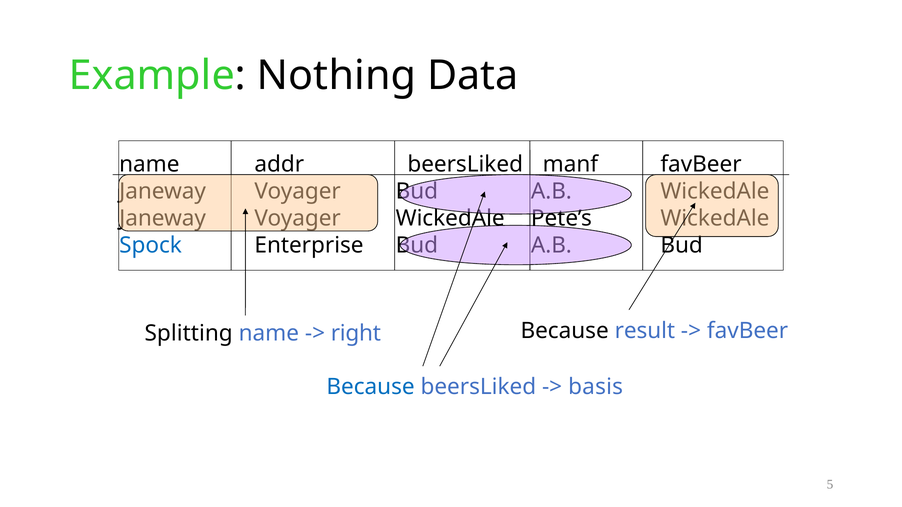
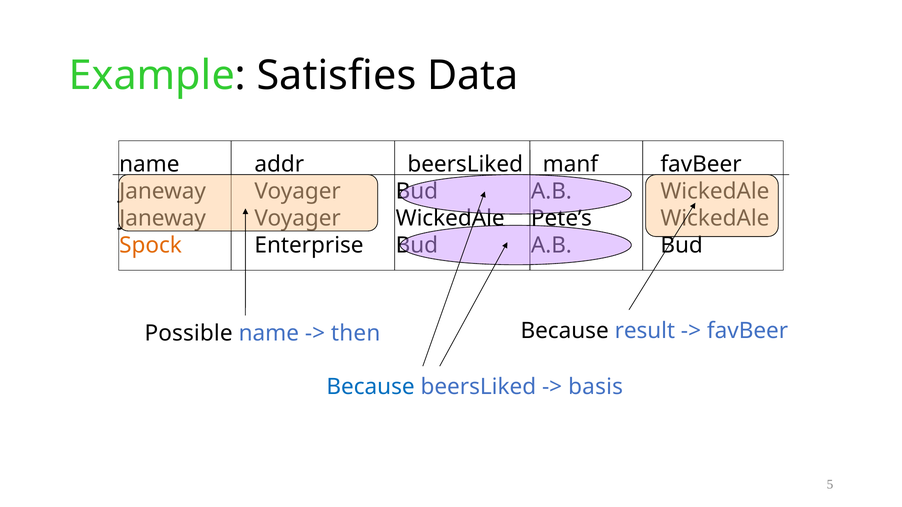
Nothing: Nothing -> Satisfies
Spock colour: blue -> orange
Splitting: Splitting -> Possible
right: right -> then
